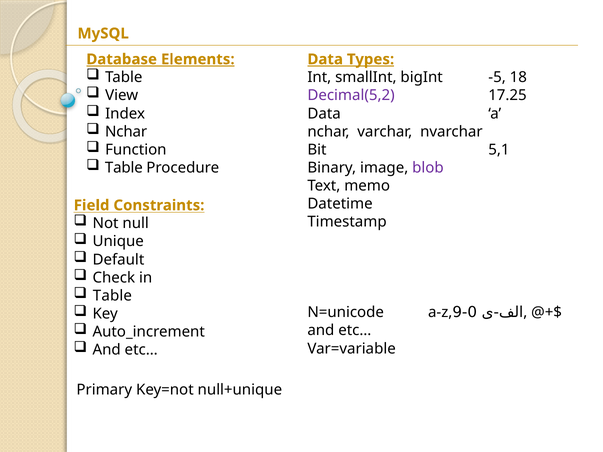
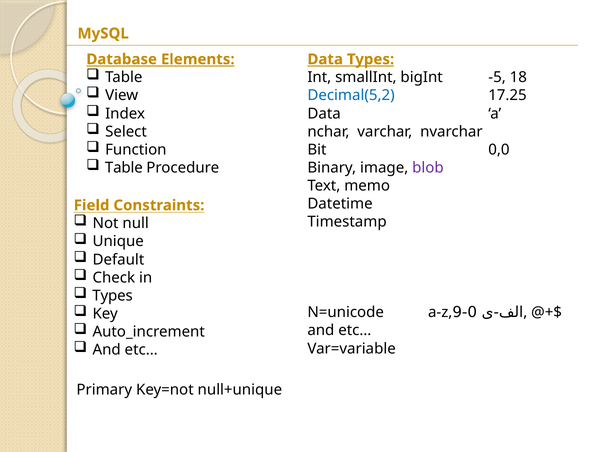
Decimal(5,2 colour: purple -> blue
Nchar at (126, 132): Nchar -> Select
5,1: 5,1 -> 0,0
Table at (112, 296): Table -> Types
